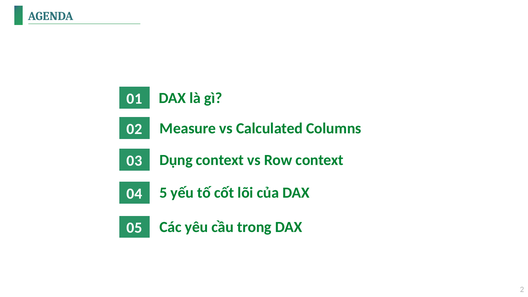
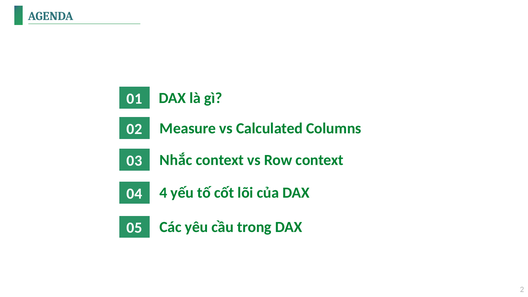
Dụng: Dụng -> Nhắc
5: 5 -> 4
